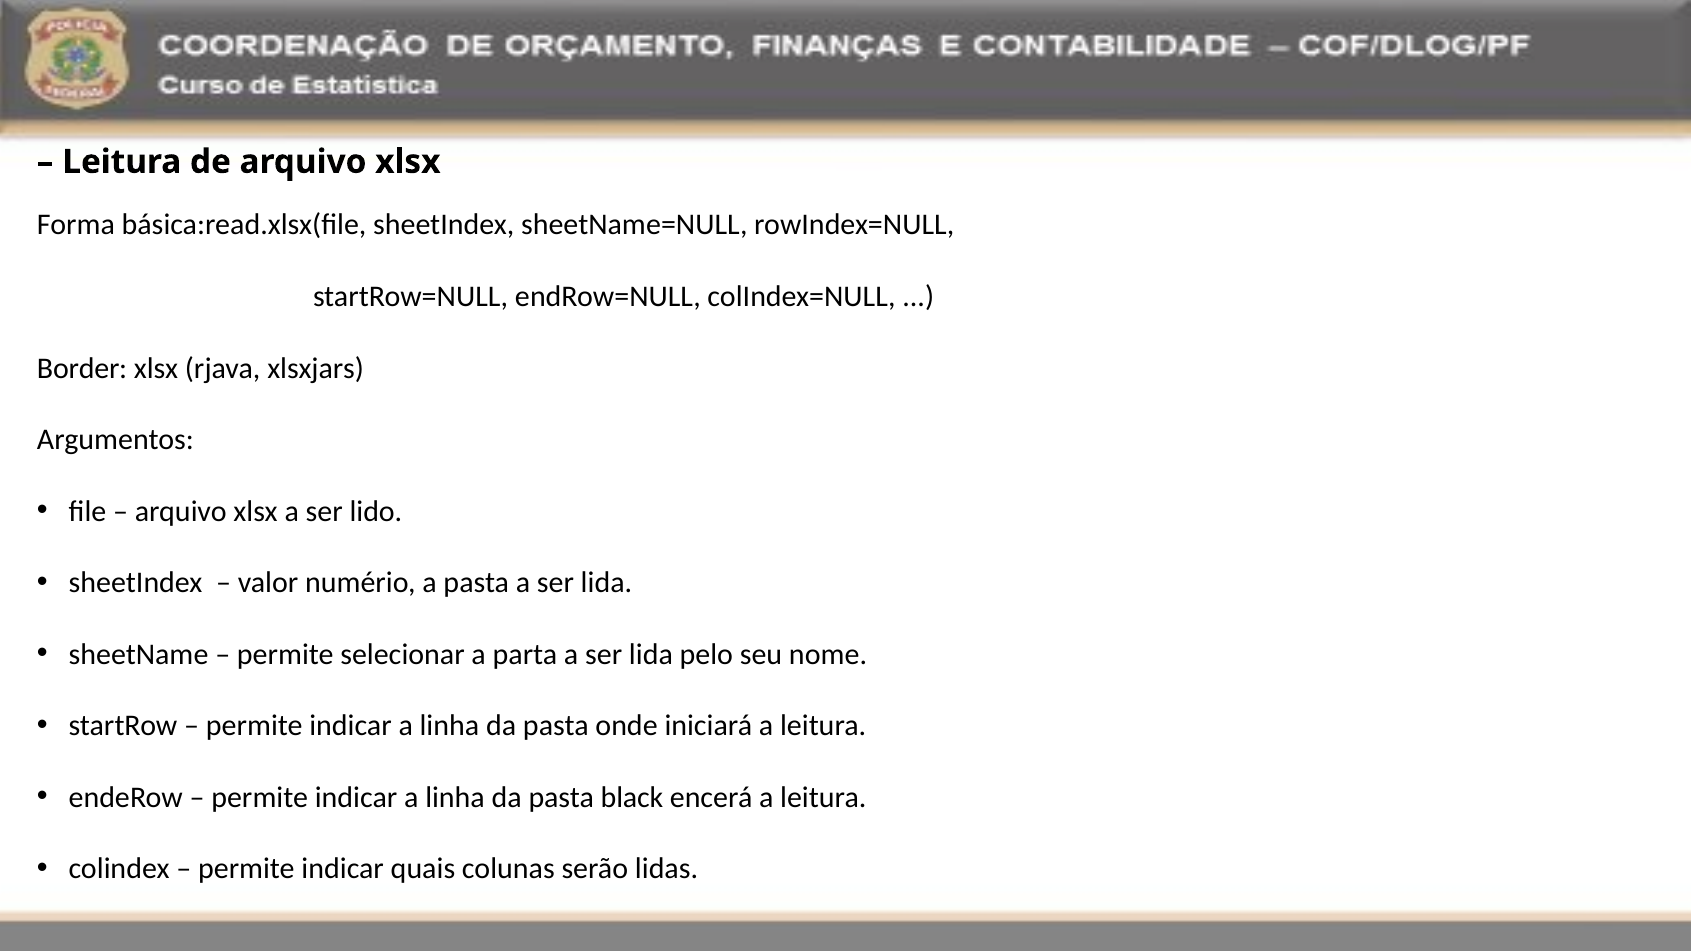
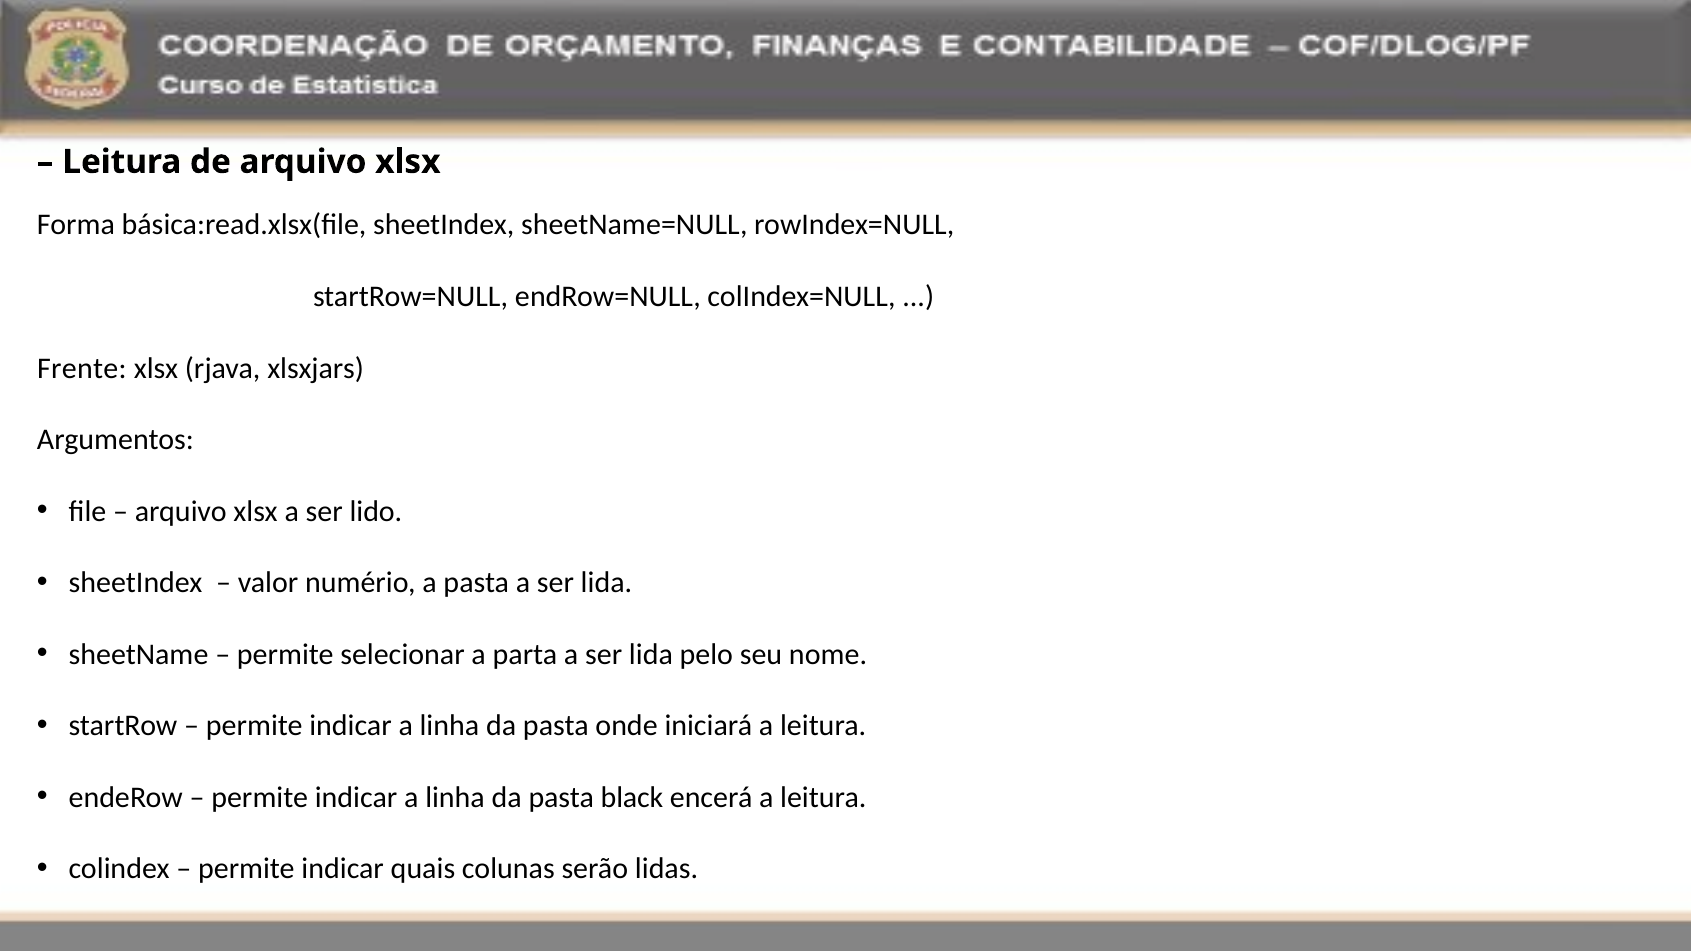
Border: Border -> Frente
